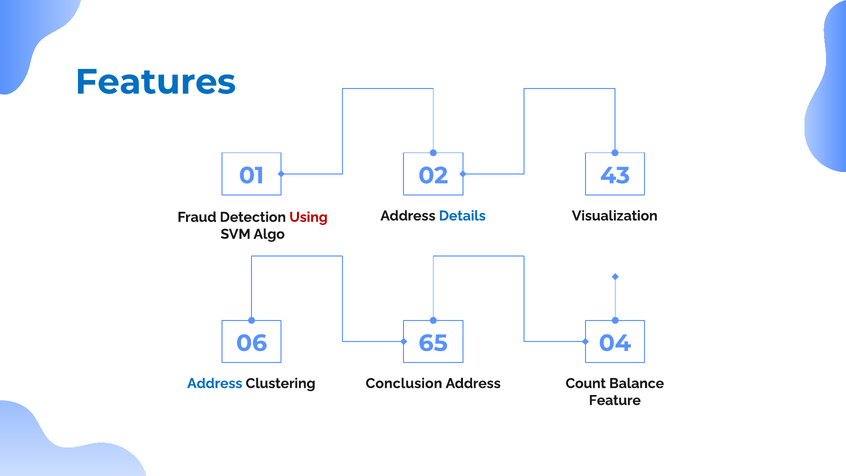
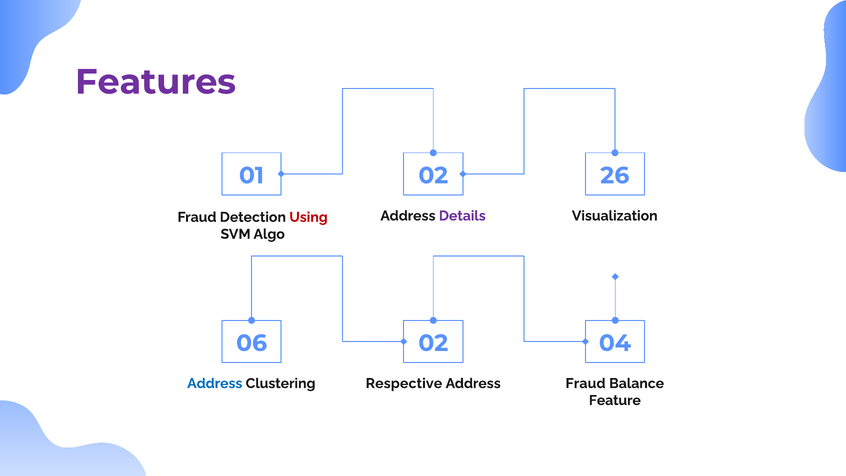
Features colour: blue -> purple
43: 43 -> 26
Details colour: blue -> purple
06 65: 65 -> 02
Conclusion: Conclusion -> Respective
Address Count: Count -> Fraud
